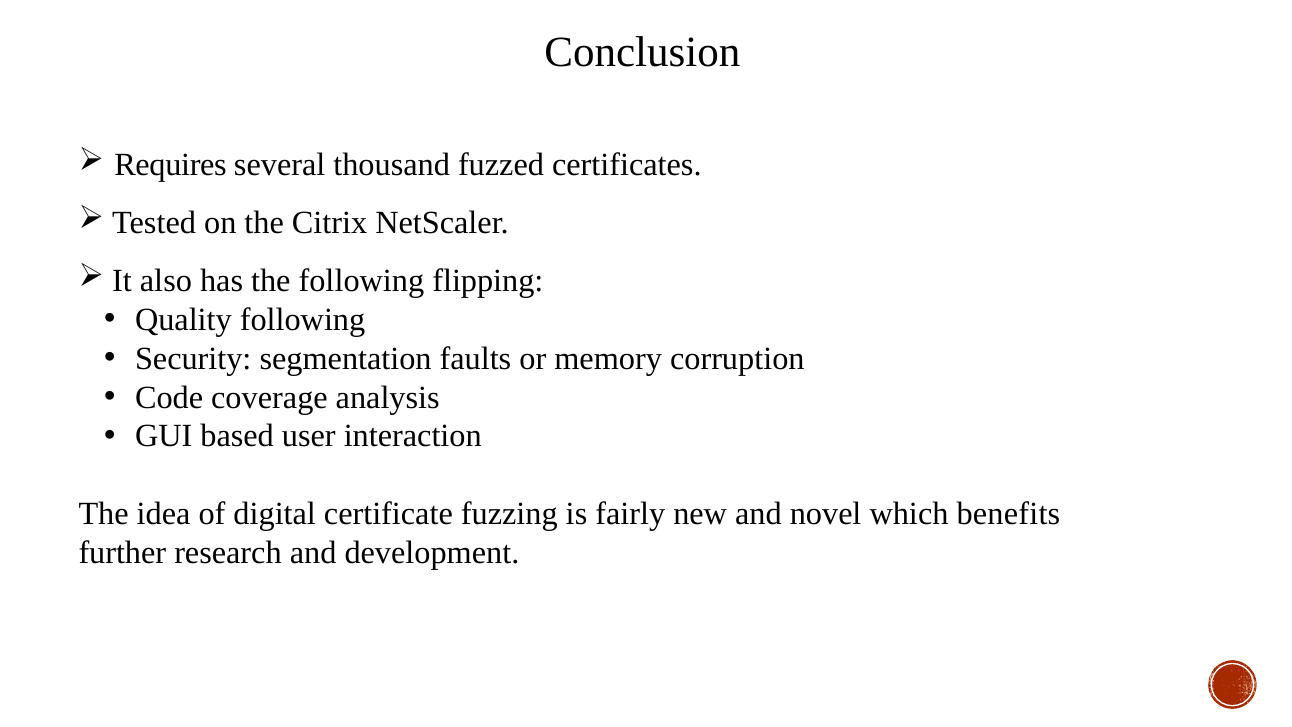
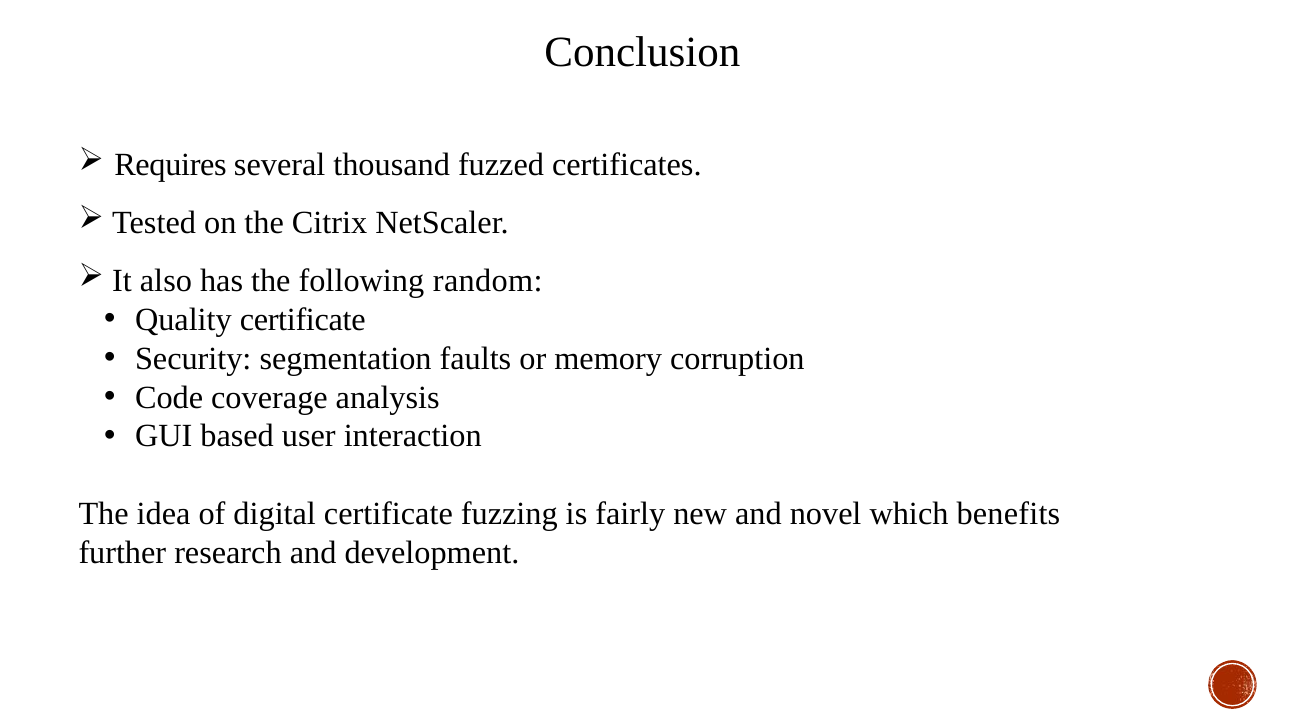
flipping: flipping -> random
Quality following: following -> certificate
